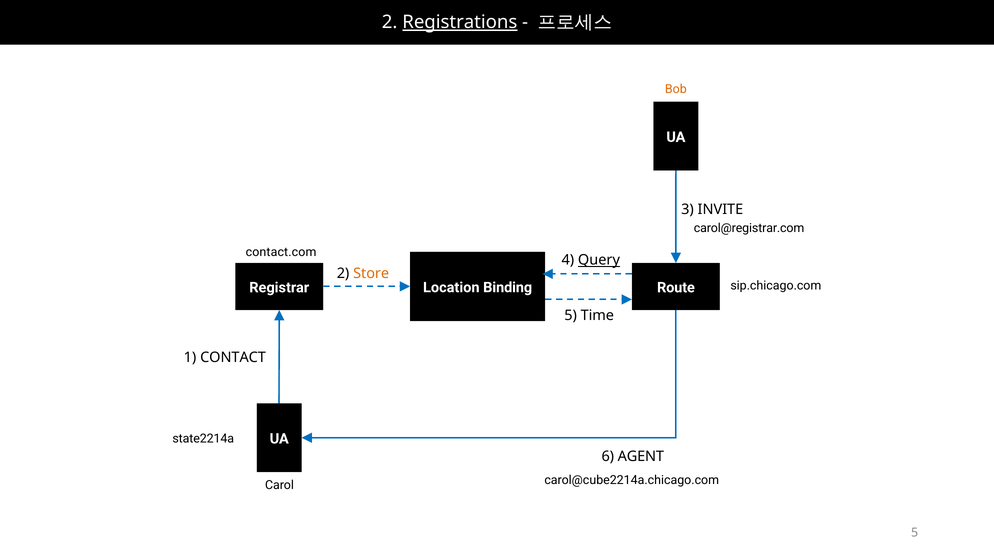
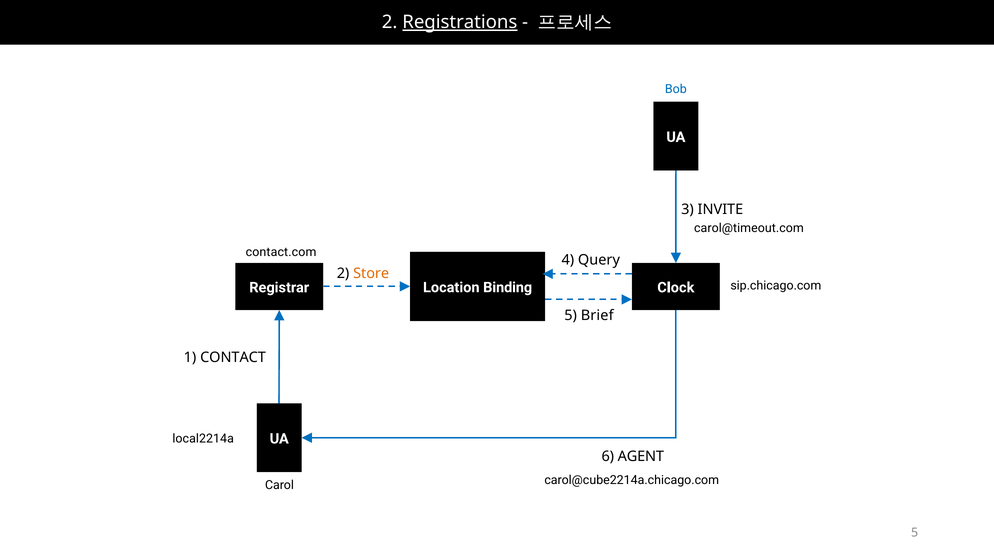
Bob colour: orange -> blue
carol@registrar.com: carol@registrar.com -> carol@timeout.com
Query underline: present -> none
Route: Route -> Clock
Time: Time -> Brief
state2214a: state2214a -> local2214a
